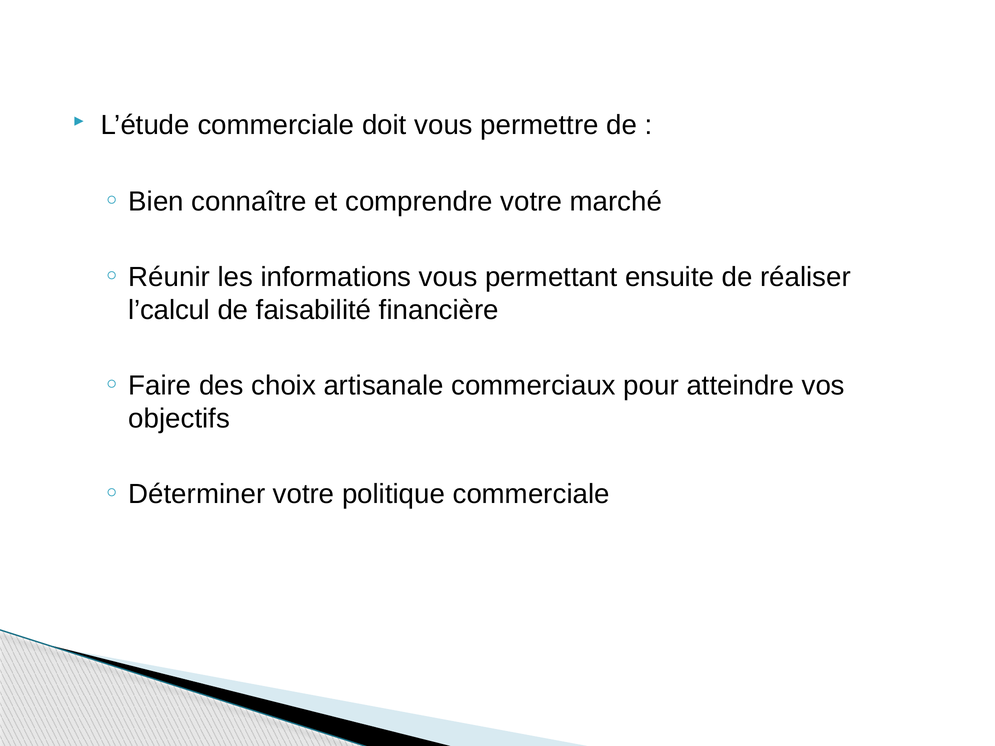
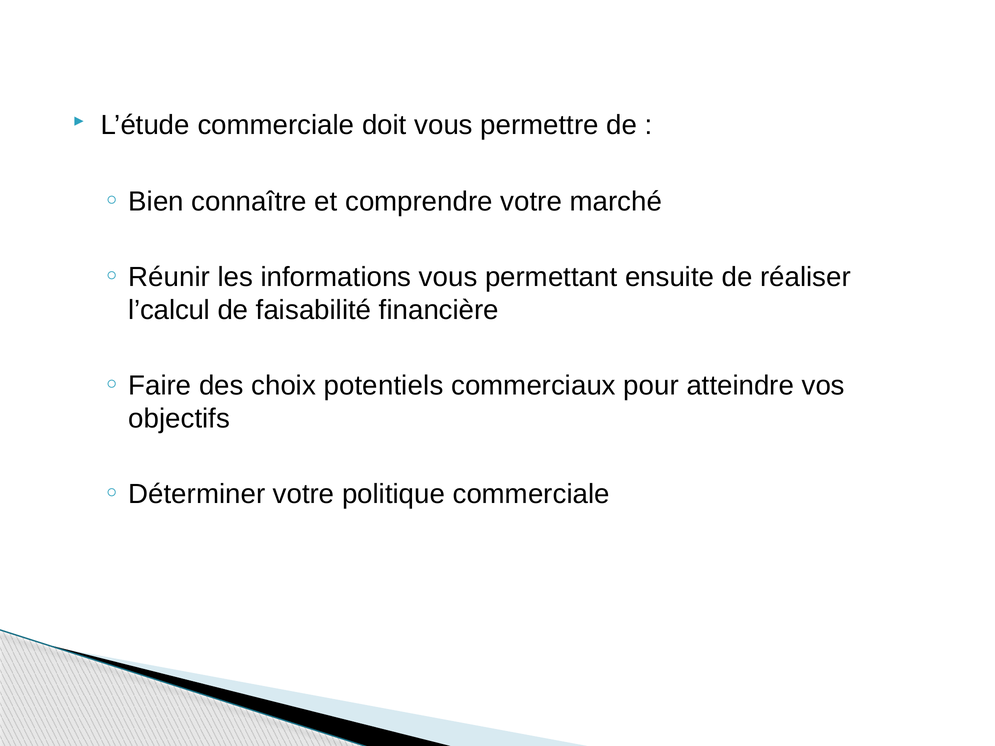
artisanale: artisanale -> potentiels
